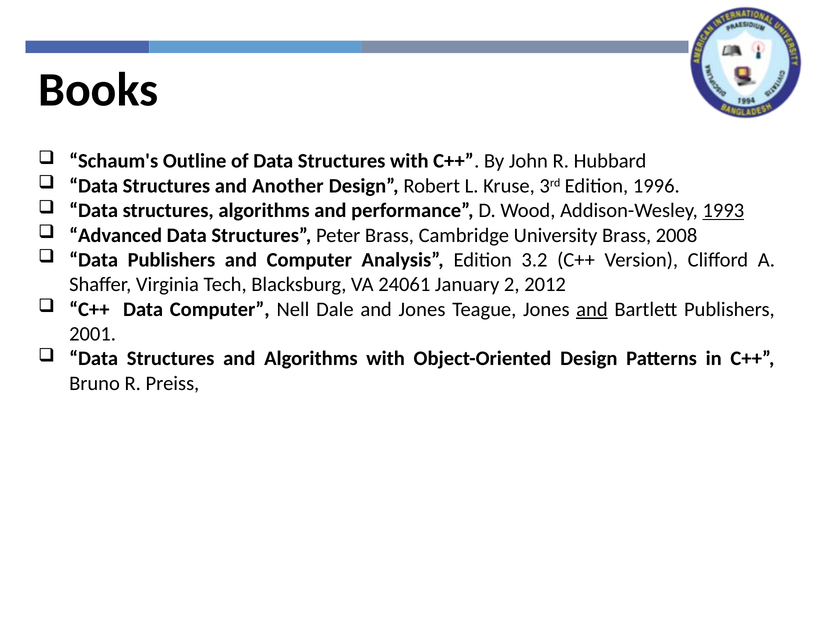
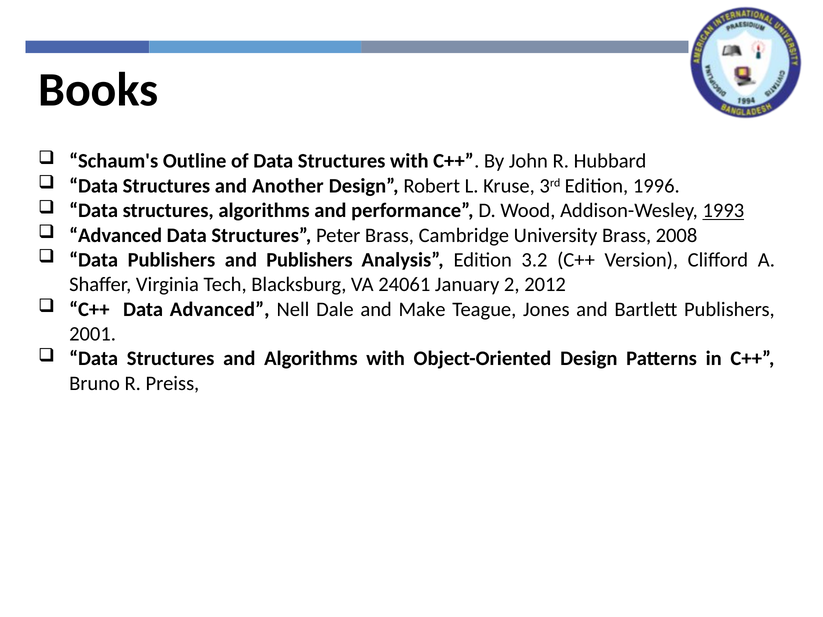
and Computer: Computer -> Publishers
Data Computer: Computer -> Advanced
and Jones: Jones -> Make
and at (592, 309) underline: present -> none
